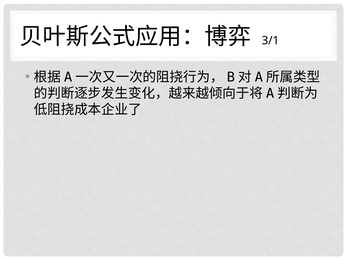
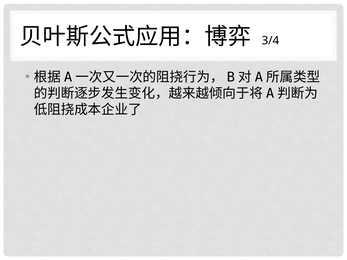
3/1: 3/1 -> 3/4
